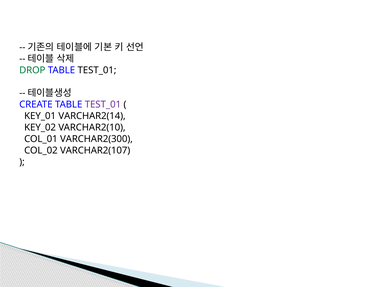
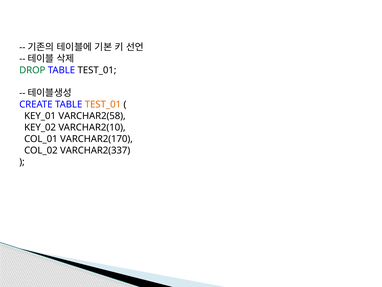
TEST_01 at (103, 104) colour: purple -> orange
VARCHAR2(14: VARCHAR2(14 -> VARCHAR2(58
VARCHAR2(300: VARCHAR2(300 -> VARCHAR2(170
VARCHAR2(107: VARCHAR2(107 -> VARCHAR2(337
